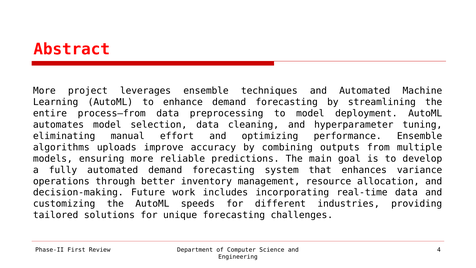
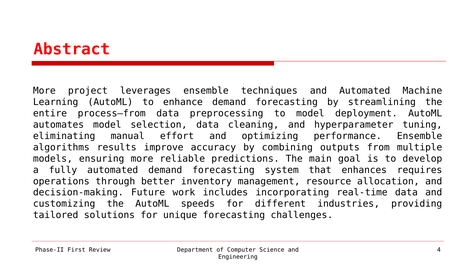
uploads: uploads -> results
variance: variance -> requires
